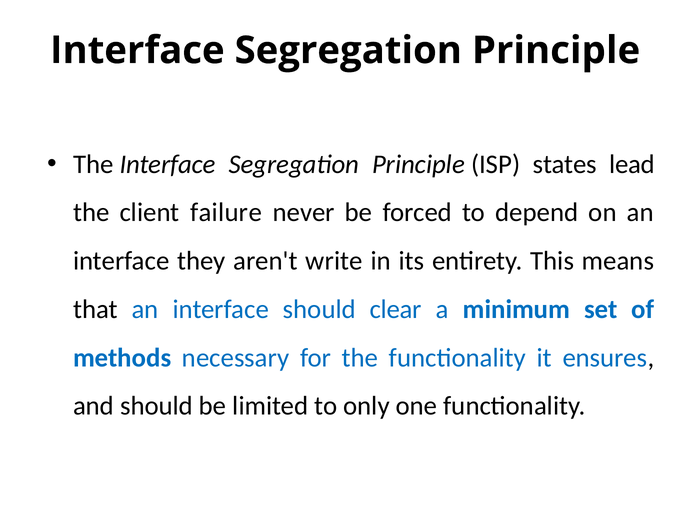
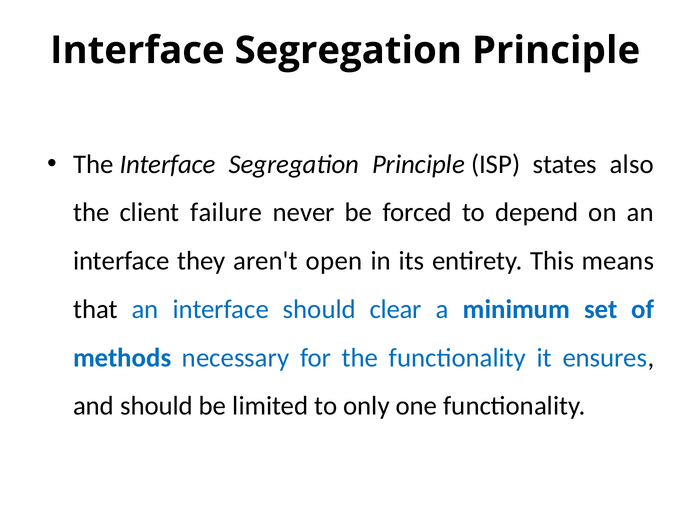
lead: lead -> also
write: write -> open
